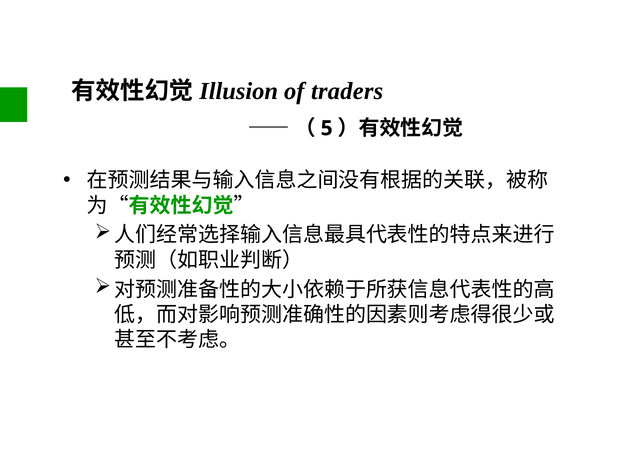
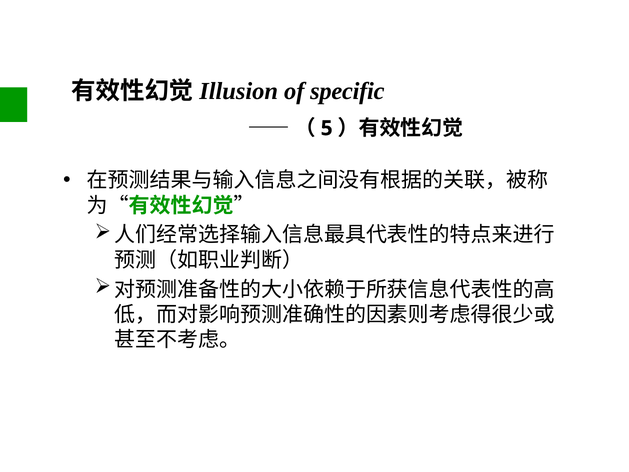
traders: traders -> specific
